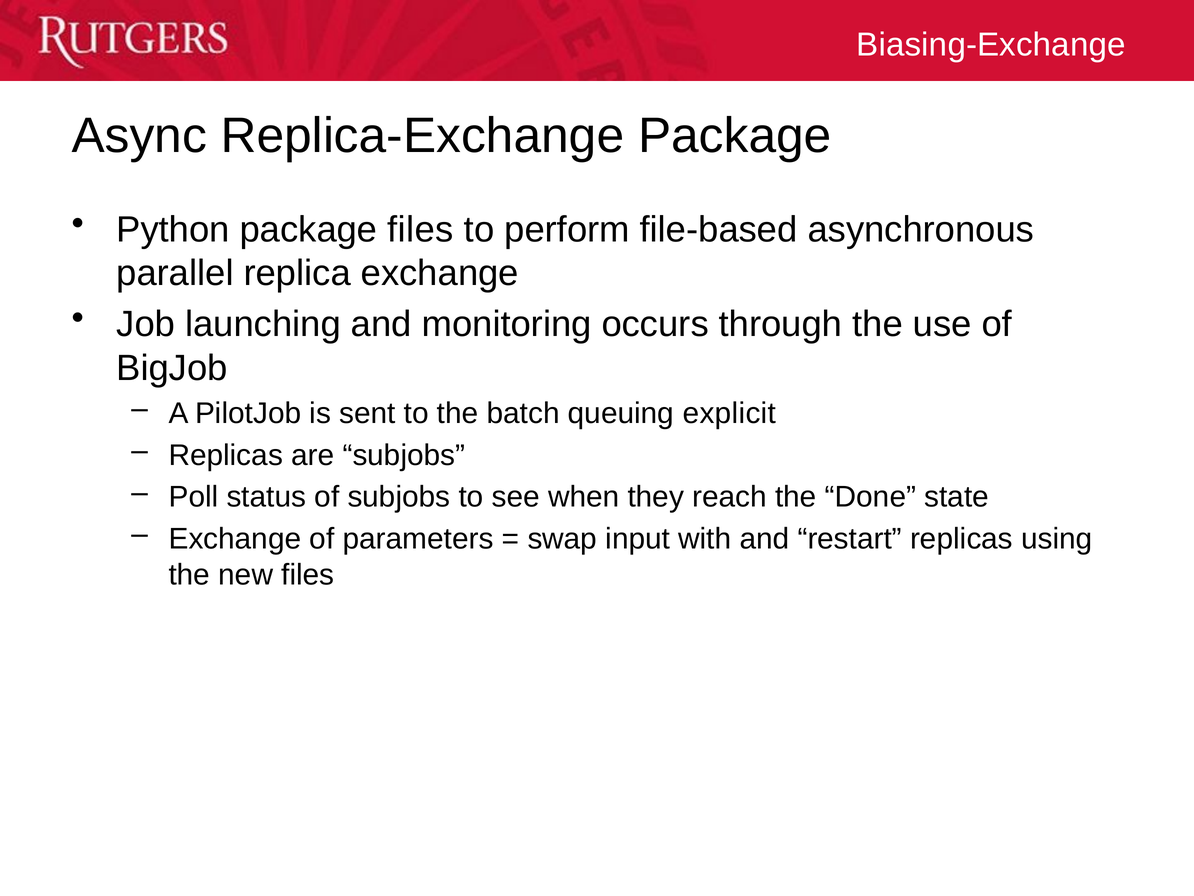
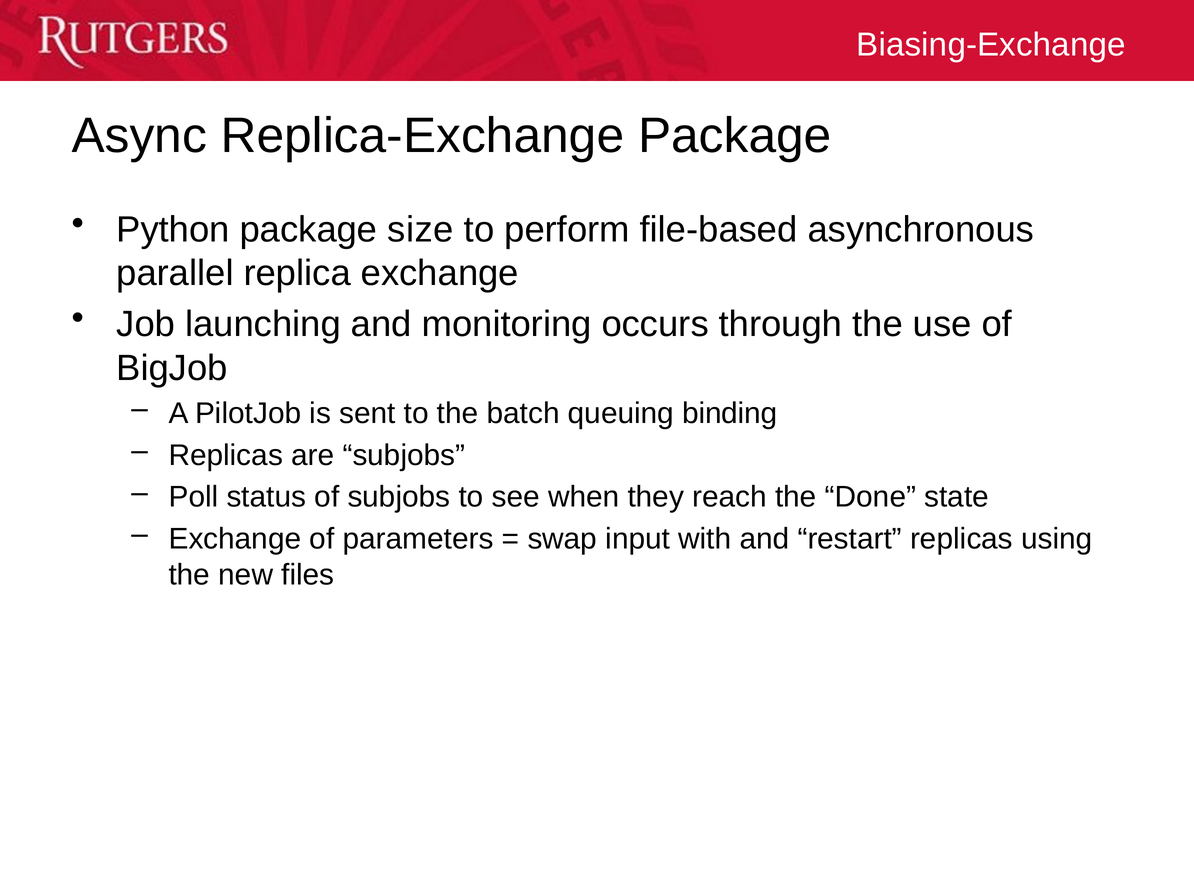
package files: files -> size
explicit: explicit -> binding
